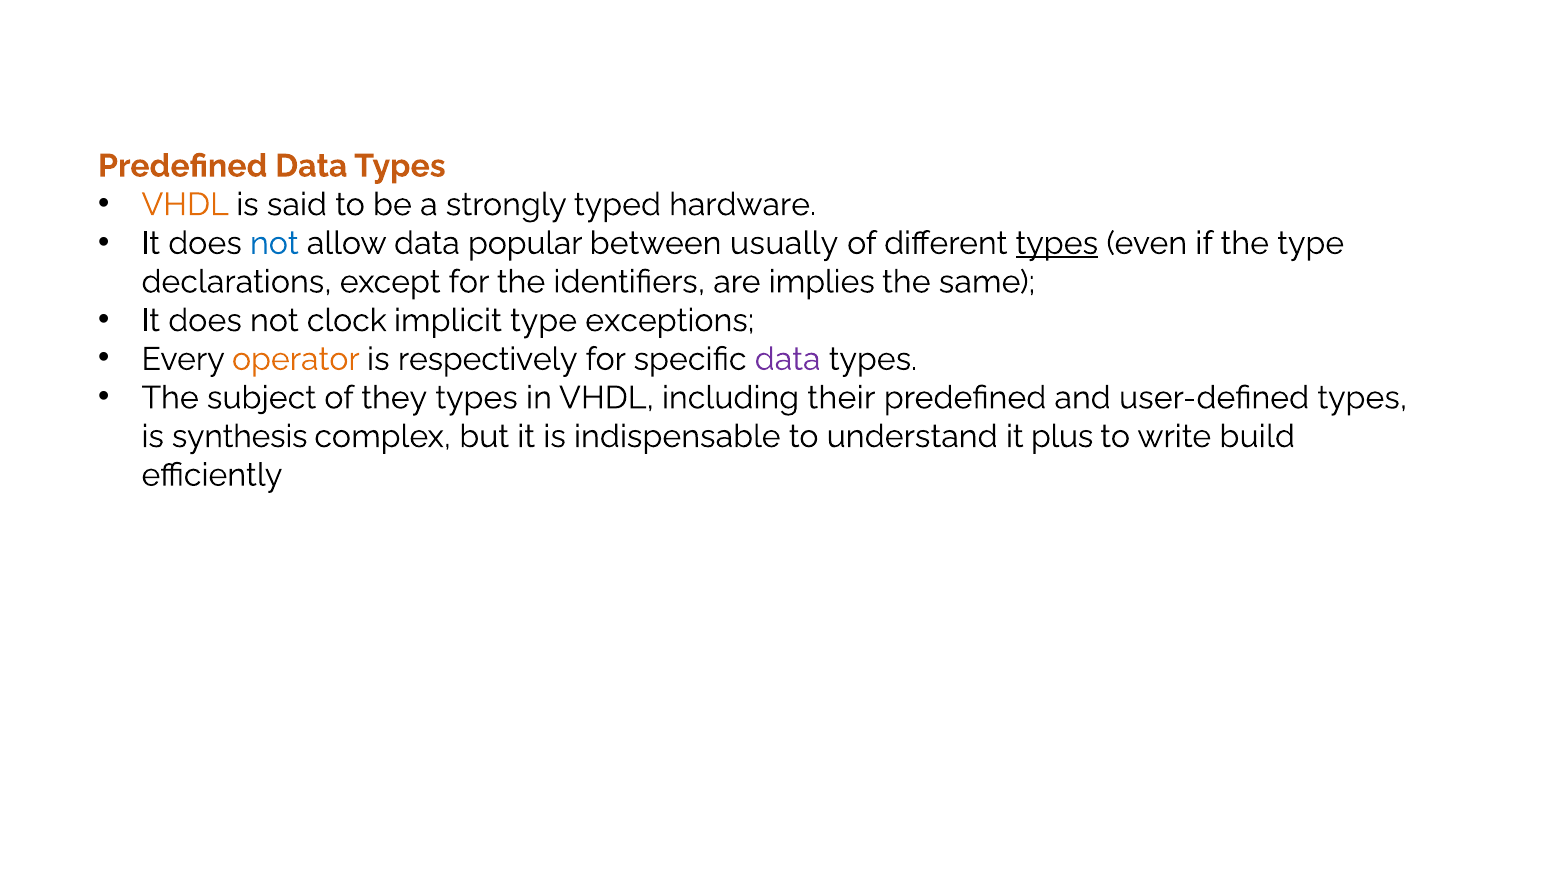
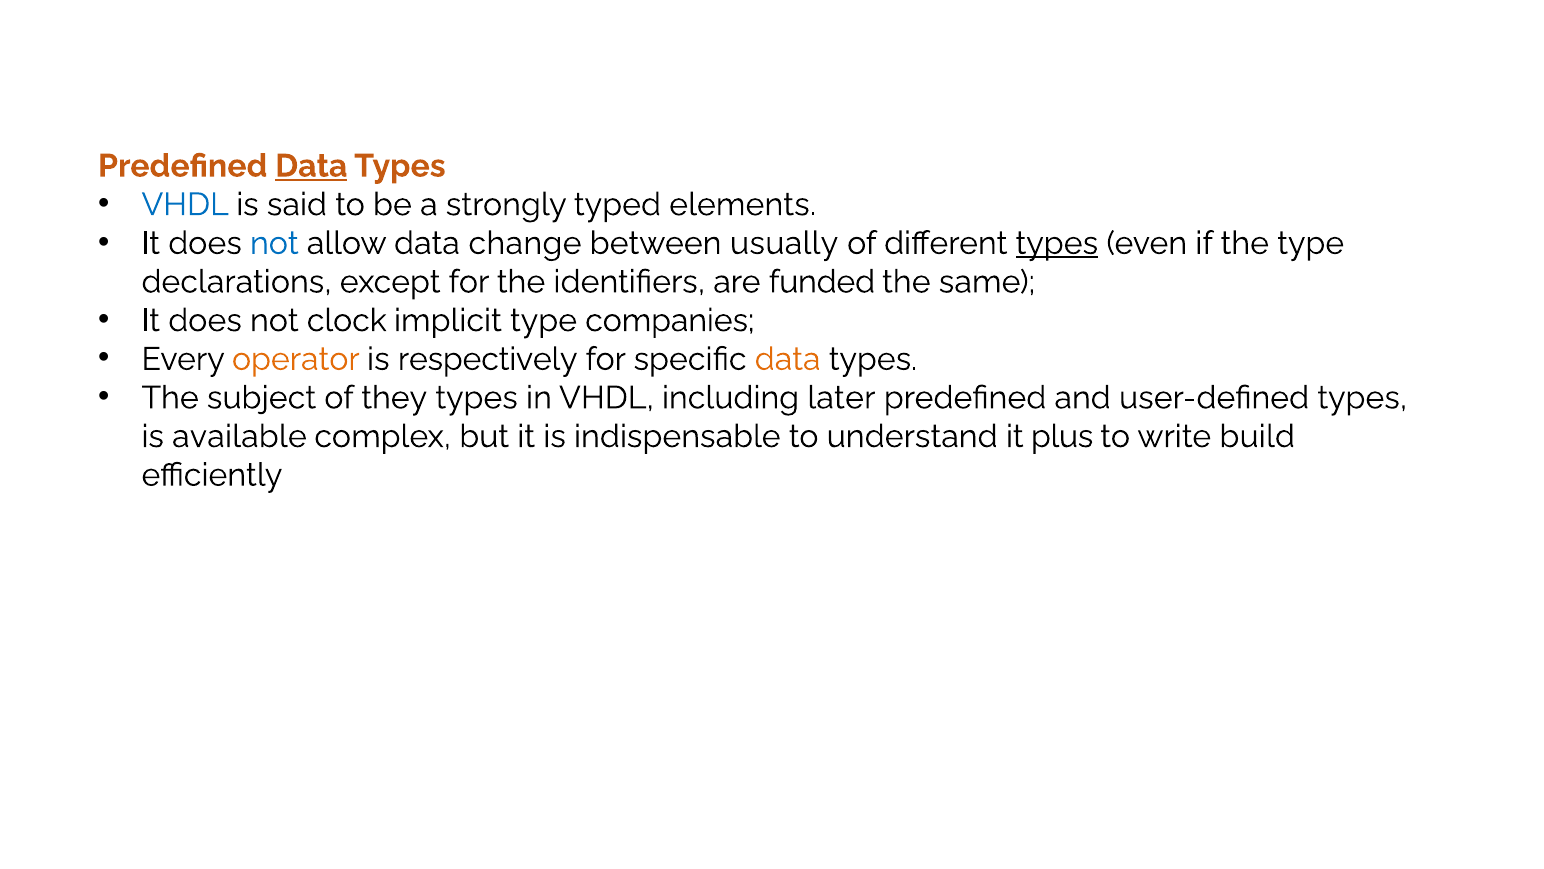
Data at (311, 166) underline: none -> present
VHDL at (185, 204) colour: orange -> blue
hardware: hardware -> elements
popular: popular -> change
implies: implies -> funded
exceptions: exceptions -> companies
data at (788, 359) colour: purple -> orange
their: their -> later
synthesis: synthesis -> available
